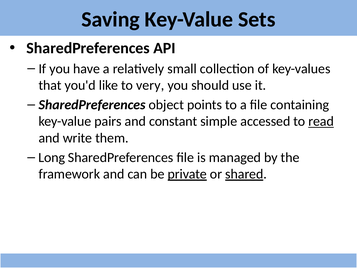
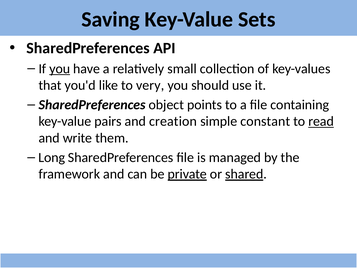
you at (60, 69) underline: none -> present
constant: constant -> creation
accessed: accessed -> constant
